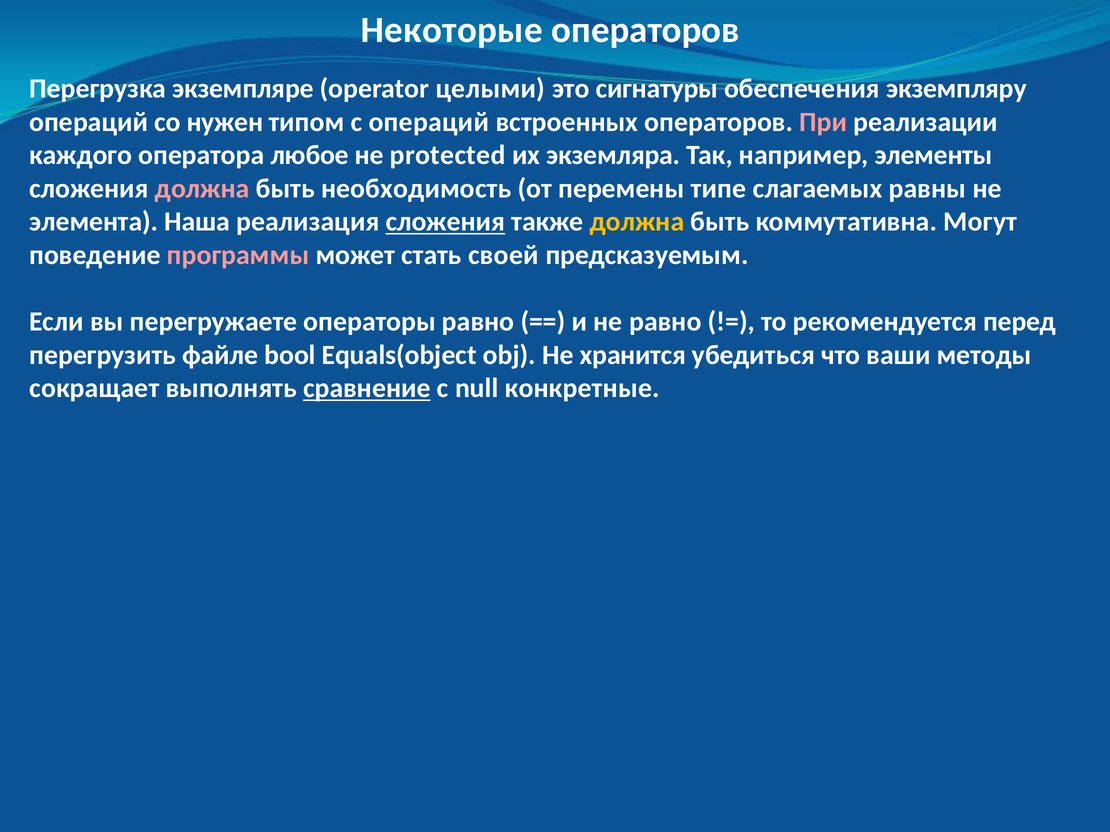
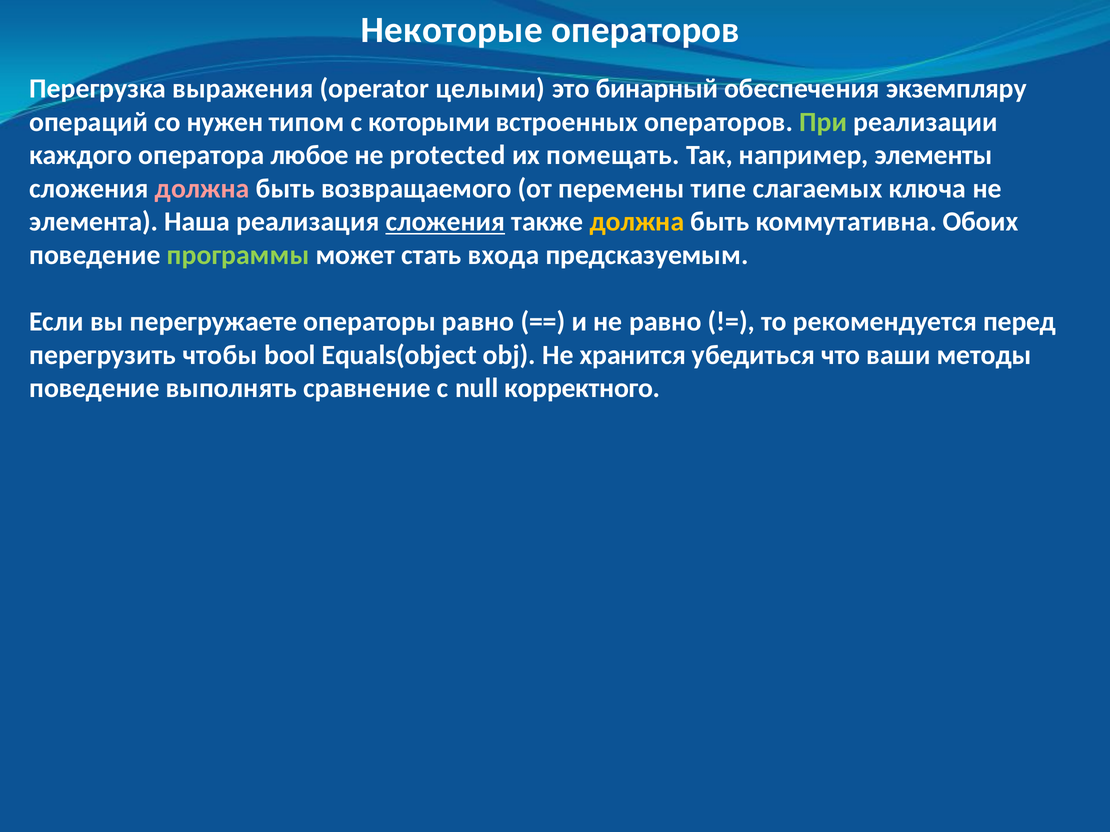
экземпляре: экземпляре -> выражения
сигнатуры: сигнатуры -> бинарный
с операций: операций -> которыми
При colour: pink -> light green
экземляра: экземляра -> помещать
необходимость: необходимость -> возвращаемого
равны: равны -> ключа
Могут: Могут -> Обоих
программы colour: pink -> light green
своей: своей -> входа
файле: файле -> чтобы
сокращает at (94, 388): сокращает -> поведение
сравнение underline: present -> none
конкретные: конкретные -> корректного
